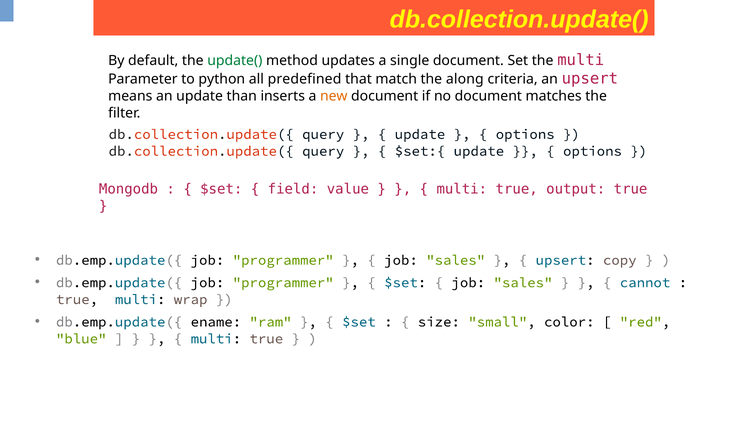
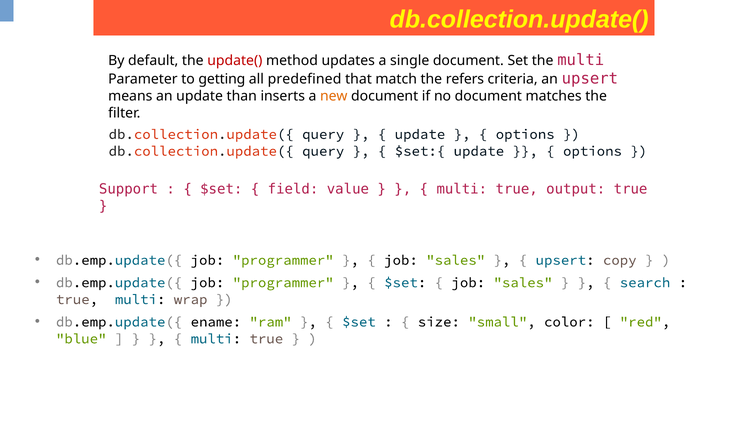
update( colour: green -> red
python: python -> getting
along: along -> refers
Mongodb: Mongodb -> Support
cannot: cannot -> search
